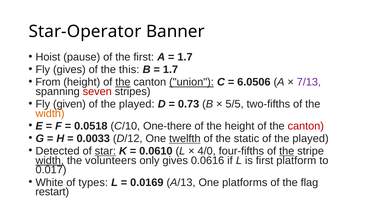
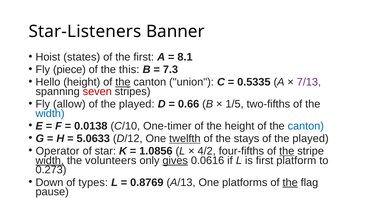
Star-Operator: Star-Operator -> Star-Listeners
pause: pause -> states
1.7 at (185, 57): 1.7 -> 8.1
Fly gives: gives -> piece
1.7 at (170, 70): 1.7 -> 7.3
From: From -> Hello
union underline: present -> none
6.0506: 6.0506 -> 0.5335
given: given -> allow
0.73: 0.73 -> 0.66
5/5: 5/5 -> 1/5
width at (50, 114) colour: orange -> blue
0.0518: 0.0518 -> 0.0138
One-there: One-there -> One-timer
canton at (306, 126) colour: red -> blue
0.0033: 0.0033 -> 5.0633
static: static -> stays
Detected: Detected -> Operator
star underline: present -> none
0.0610: 0.0610 -> 1.0856
4/0: 4/0 -> 4/2
gives at (175, 161) underline: none -> present
0.017: 0.017 -> 0.273
White: White -> Down
0.0169: 0.0169 -> 0.8769
the at (290, 183) underline: none -> present
restart: restart -> pause
